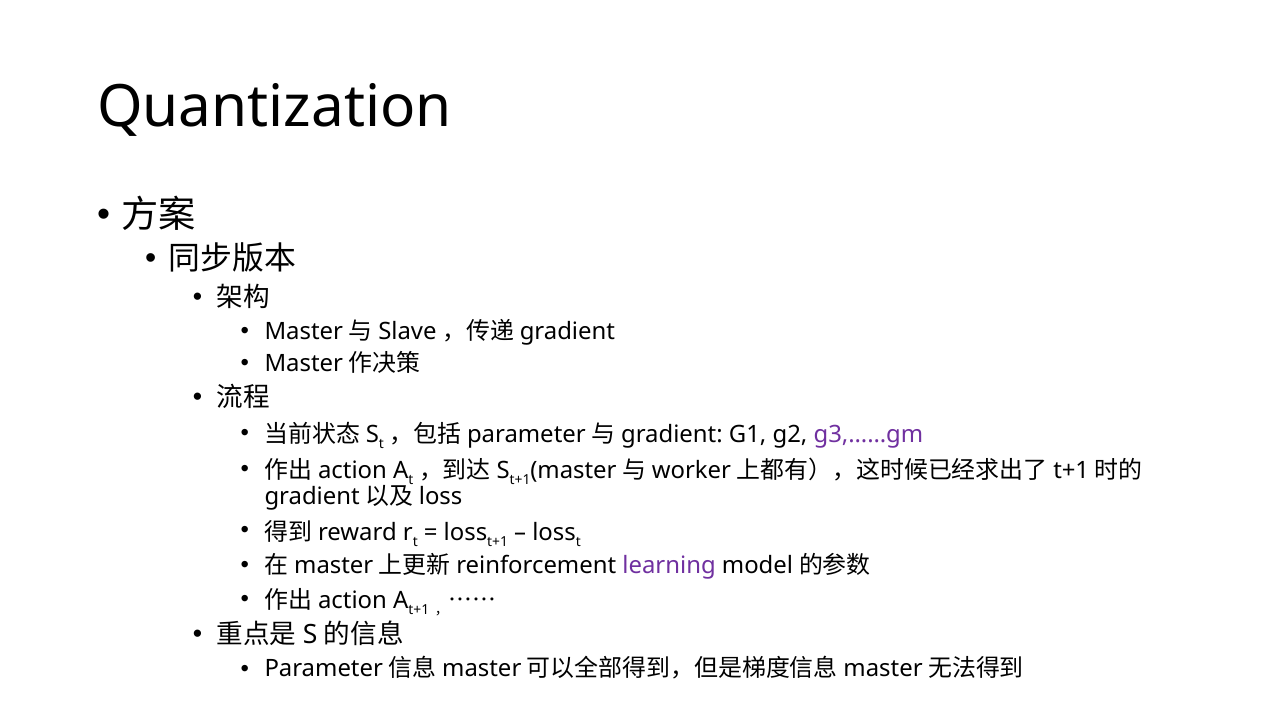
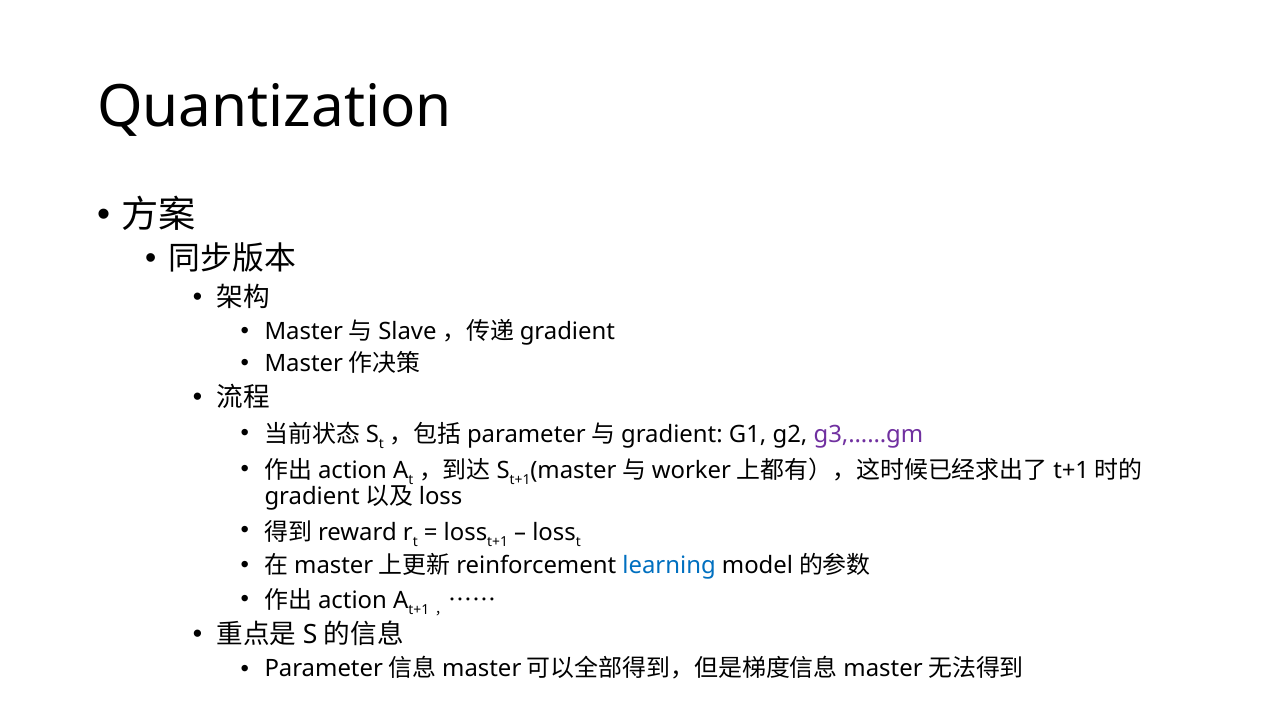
learning colour: purple -> blue
